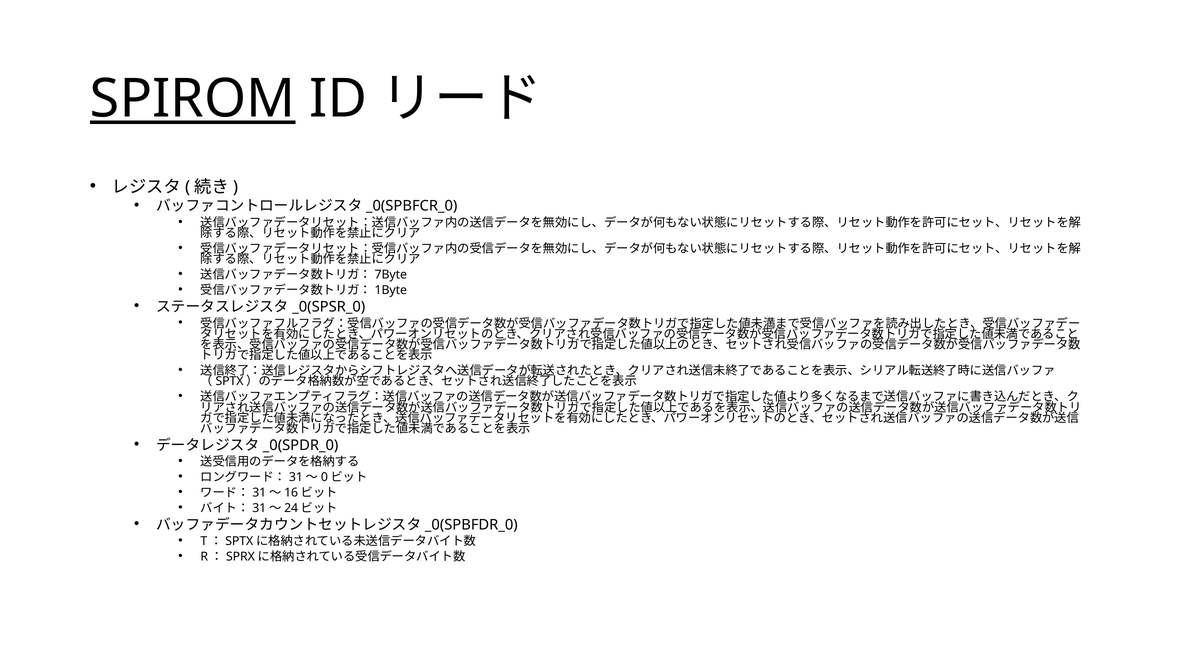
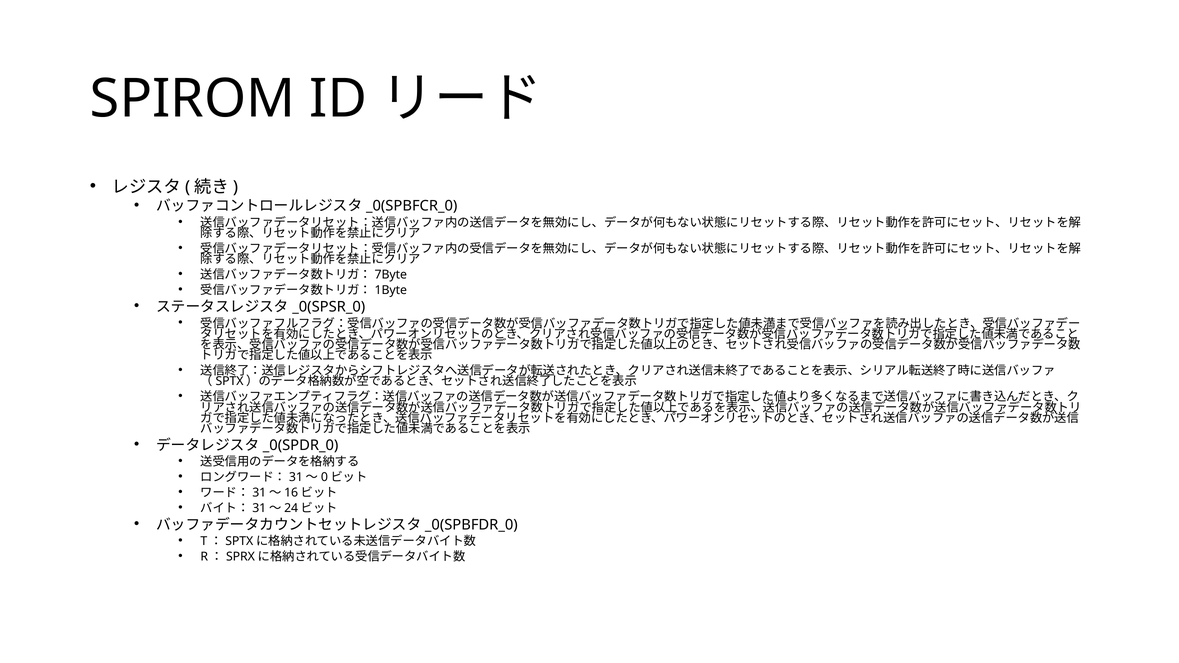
SPIROM underline: present -> none
